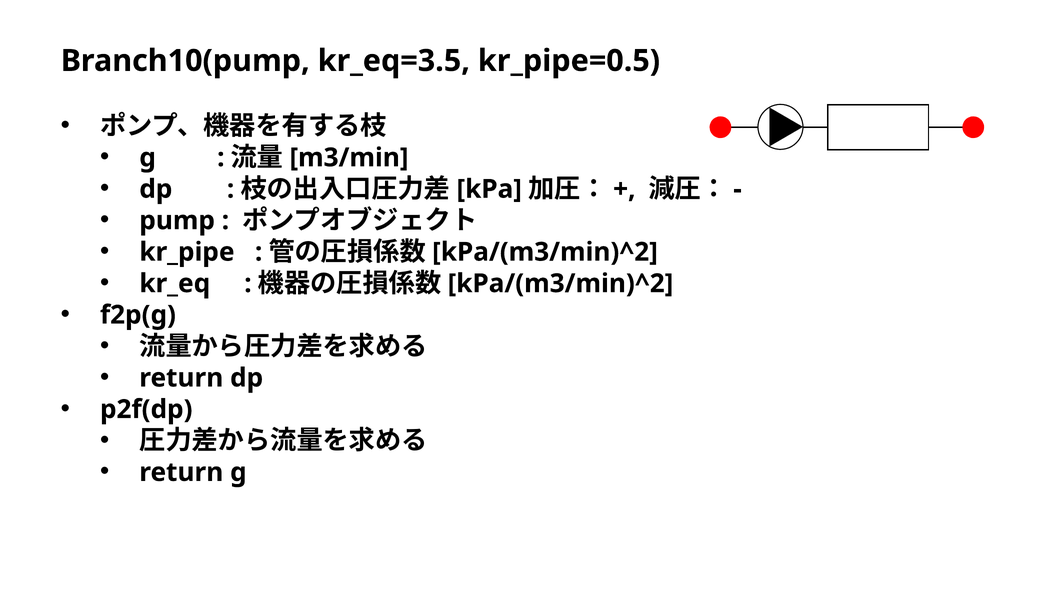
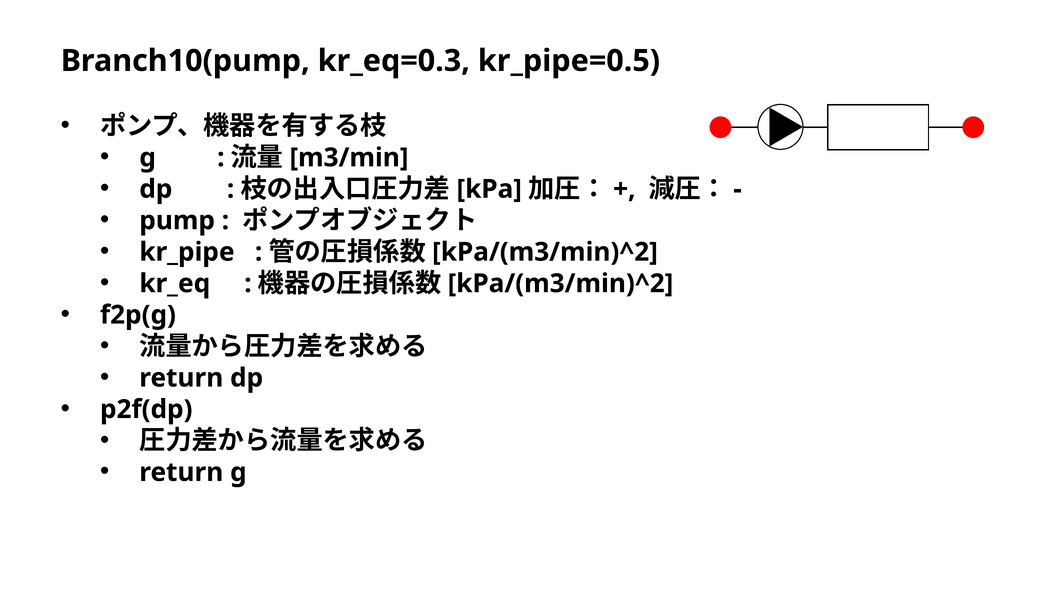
kr_eq=3.5: kr_eq=3.5 -> kr_eq=0.3
